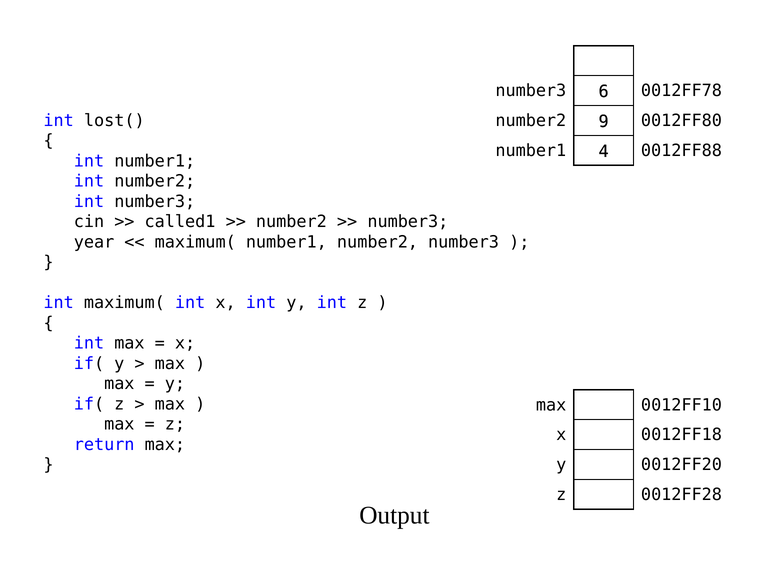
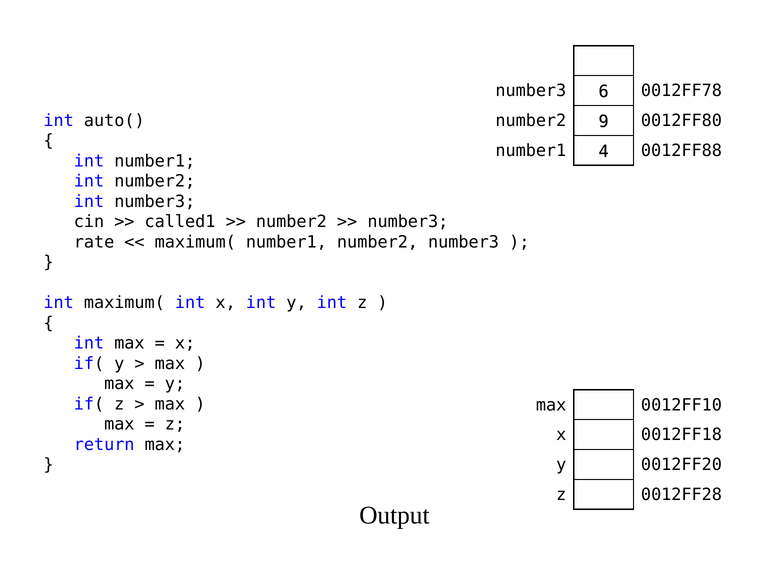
lost(: lost( -> auto(
year: year -> rate
